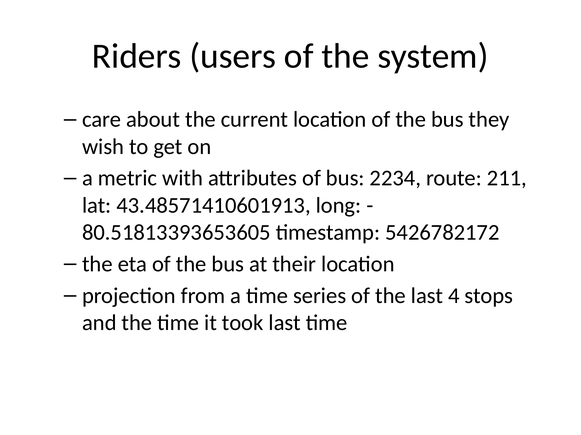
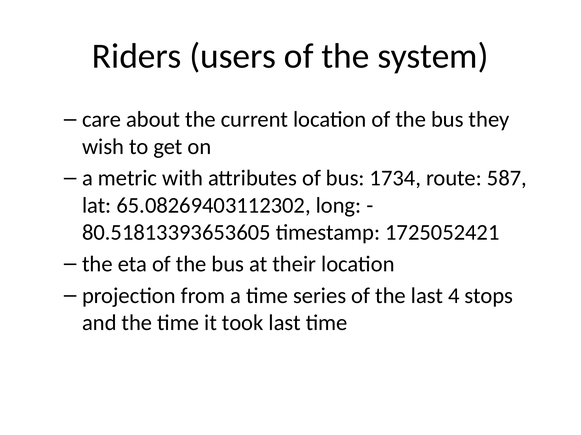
2234: 2234 -> 1734
211: 211 -> 587
43.48571410601913: 43.48571410601913 -> 65.08269403112302
5426782172: 5426782172 -> 1725052421
